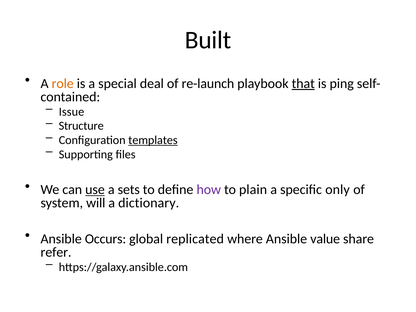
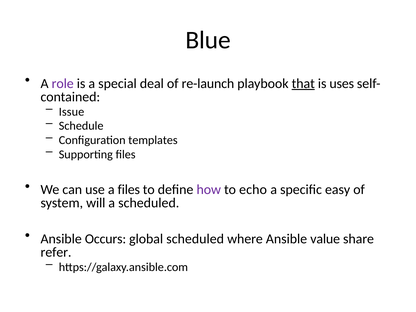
Built: Built -> Blue
role colour: orange -> purple
ping: ping -> uses
Structure: Structure -> Schedule
templates underline: present -> none
use underline: present -> none
a sets: sets -> files
plain: plain -> echo
only: only -> easy
a dictionary: dictionary -> scheduled
global replicated: replicated -> scheduled
